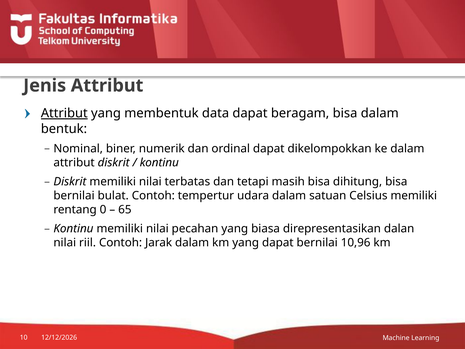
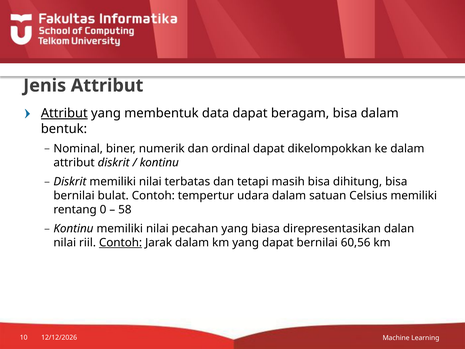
65: 65 -> 58
Contoh at (121, 243) underline: none -> present
10,96: 10,96 -> 60,56
